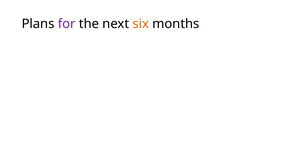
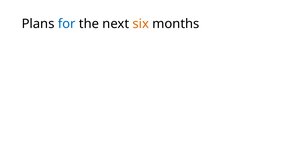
for colour: purple -> blue
